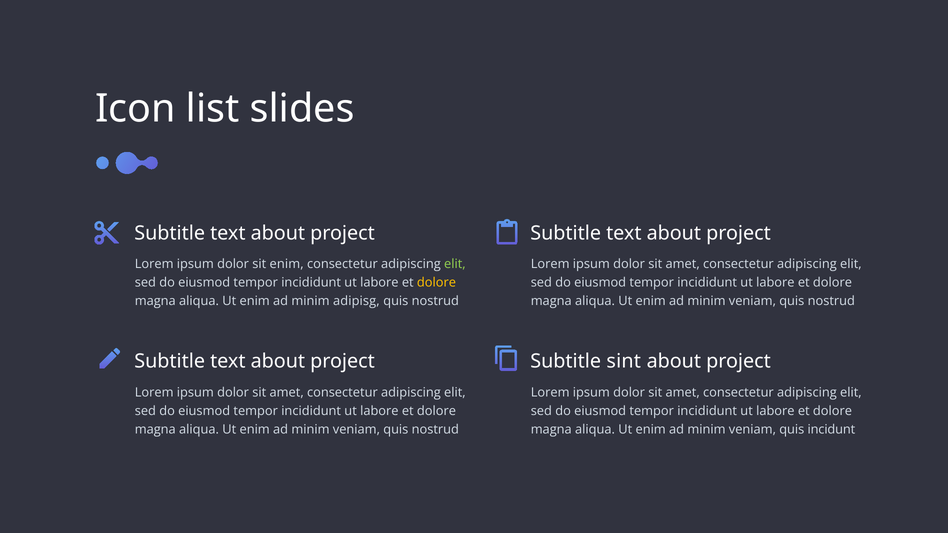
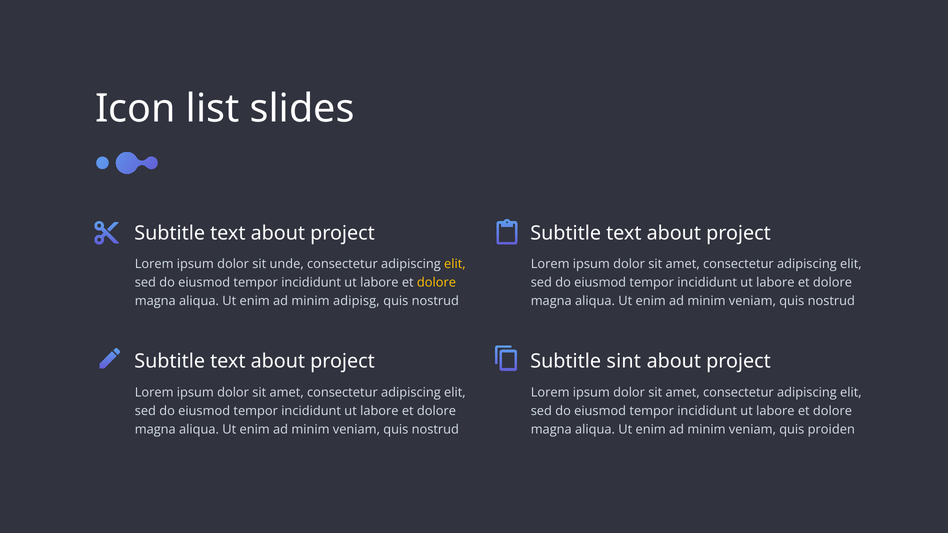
sit enim: enim -> unde
elit at (455, 264) colour: light green -> yellow
incidunt: incidunt -> proiden
